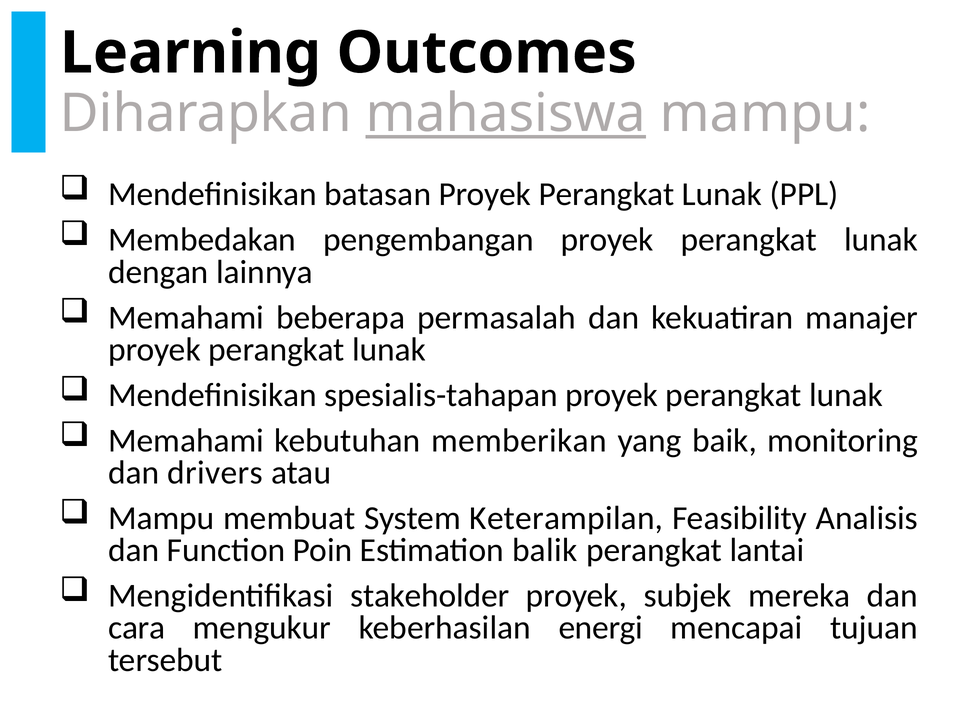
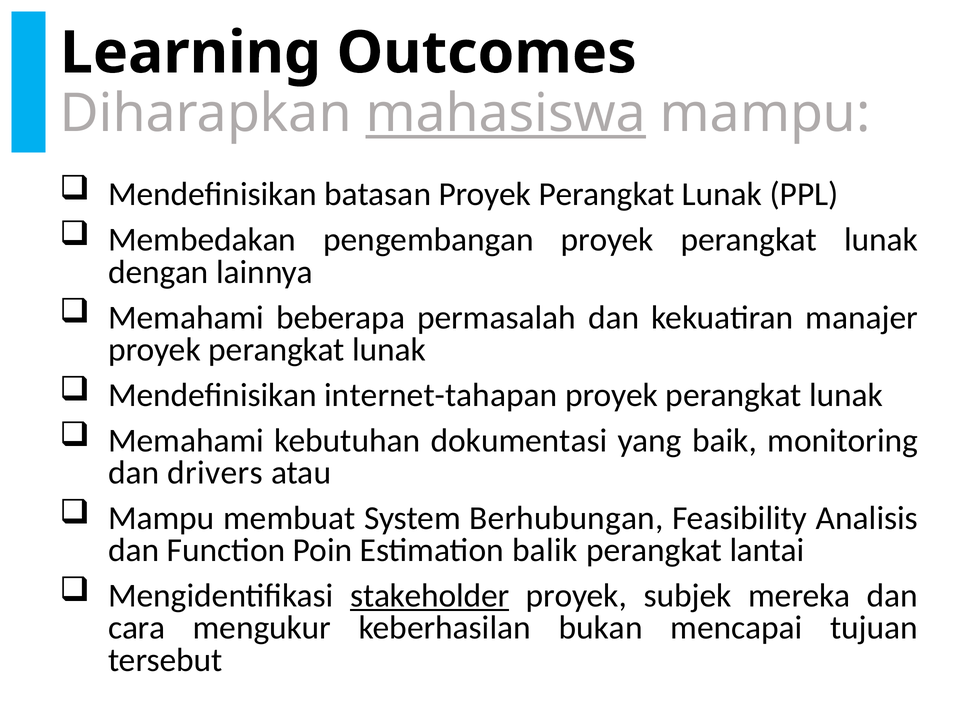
spesialis-tahapan: spesialis-tahapan -> internet-tahapan
memberikan: memberikan -> dokumentasi
Keterampilan: Keterampilan -> Berhubungan
stakeholder underline: none -> present
energi: energi -> bukan
